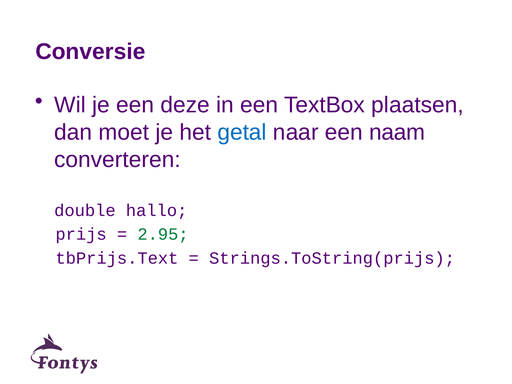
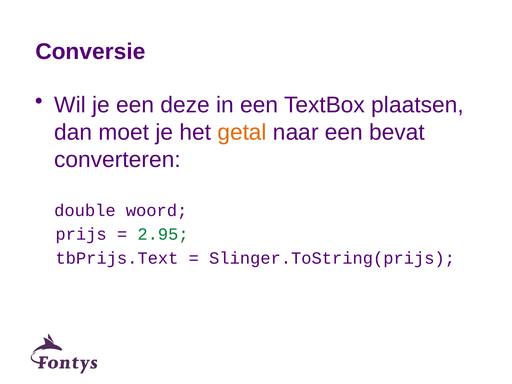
getal colour: blue -> orange
naam: naam -> bevat
hallo: hallo -> woord
Strings.ToString(prijs: Strings.ToString(prijs -> Slinger.ToString(prijs
